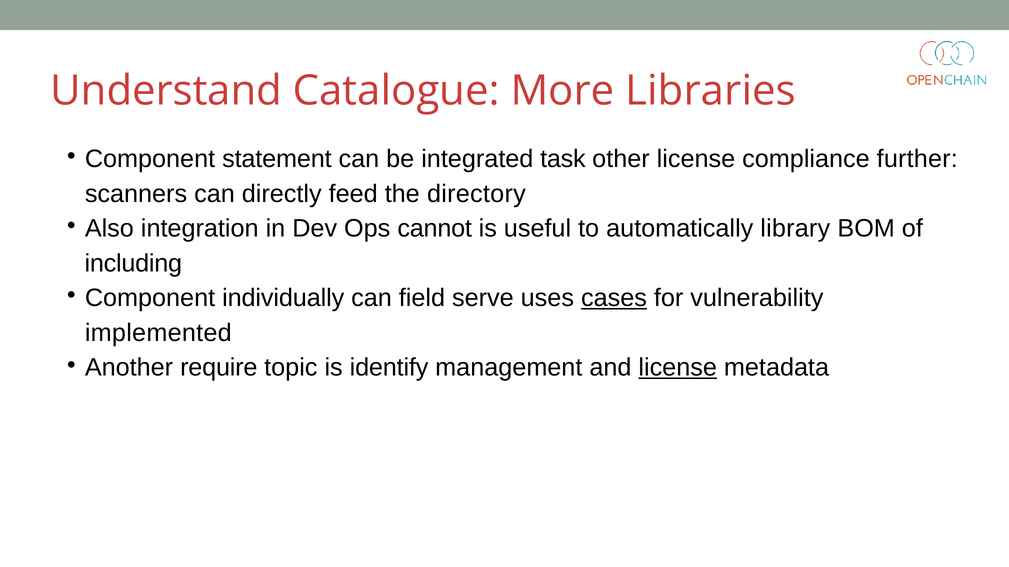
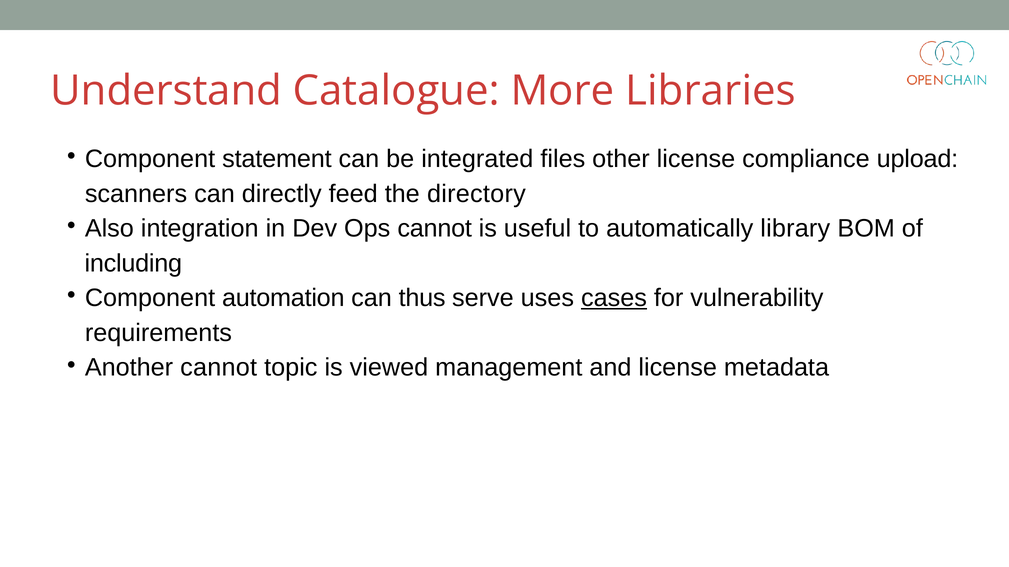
task: task -> files
further: further -> upload
individually: individually -> automation
field: field -> thus
implemented: implemented -> requirements
Another require: require -> cannot
identify: identify -> viewed
license at (678, 368) underline: present -> none
